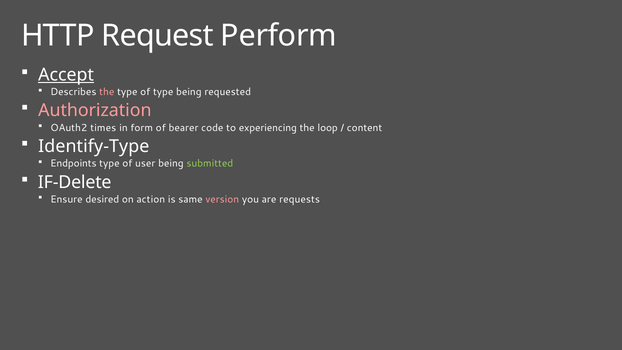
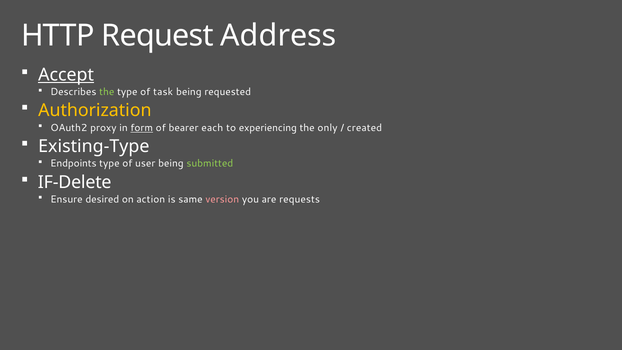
Perform: Perform -> Address
the at (107, 92) colour: pink -> light green
of type: type -> task
Authorization colour: pink -> yellow
times: times -> proxy
form underline: none -> present
code: code -> each
loop: loop -> only
content: content -> created
Identify-Type: Identify-Type -> Existing-Type
